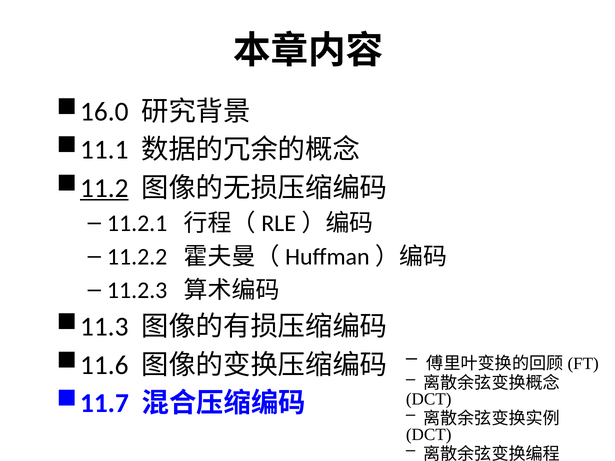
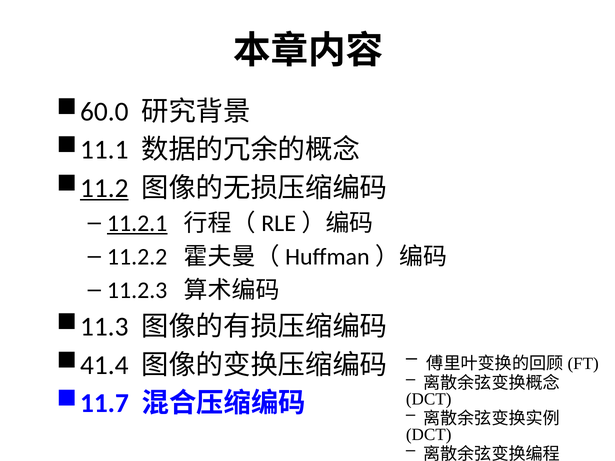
16.0: 16.0 -> 60.0
11.2.1 underline: none -> present
11.6: 11.6 -> 41.4
